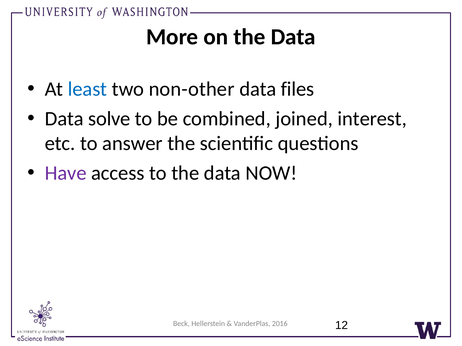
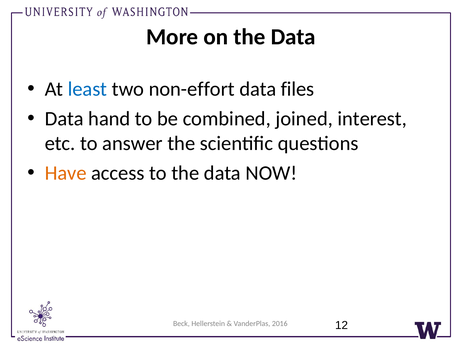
non-other: non-other -> non-effort
solve: solve -> hand
Have colour: purple -> orange
